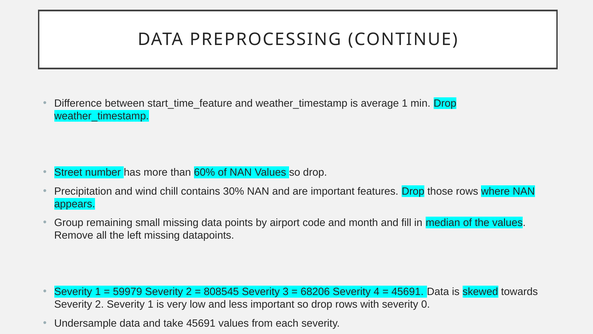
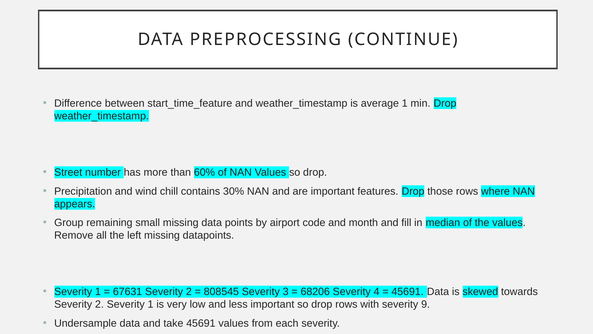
59979: 59979 -> 67631
0: 0 -> 9
